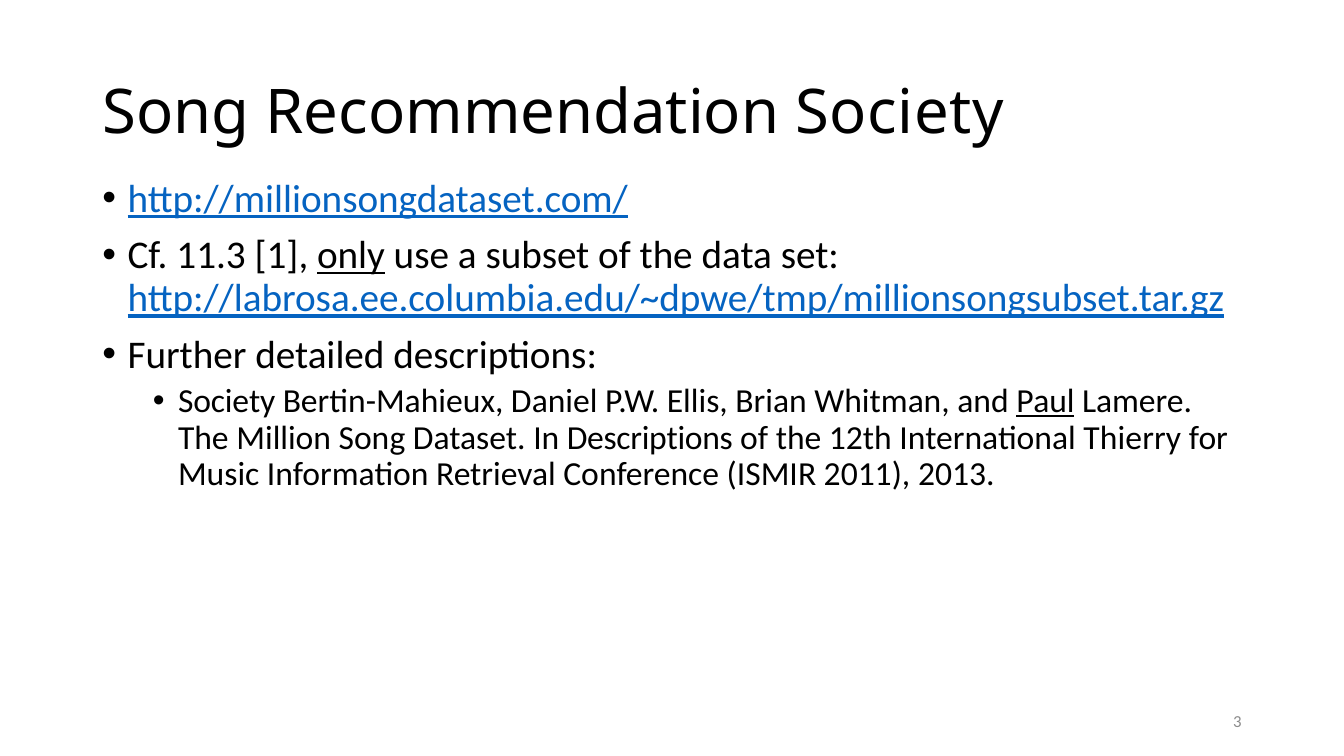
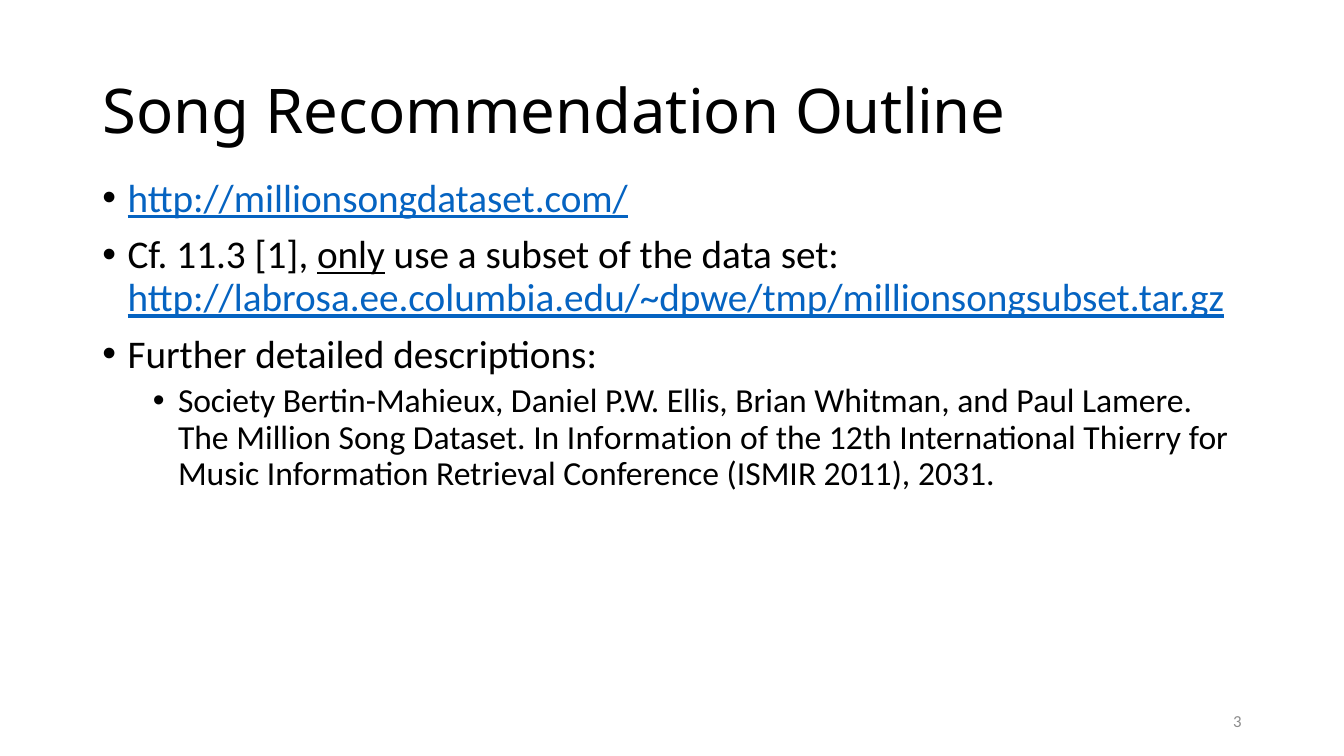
Recommendation Society: Society -> Outline
Paul underline: present -> none
In Descriptions: Descriptions -> Information
2013: 2013 -> 2031
